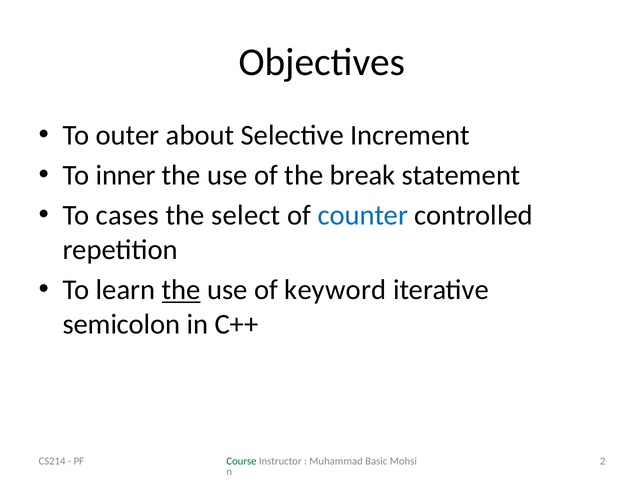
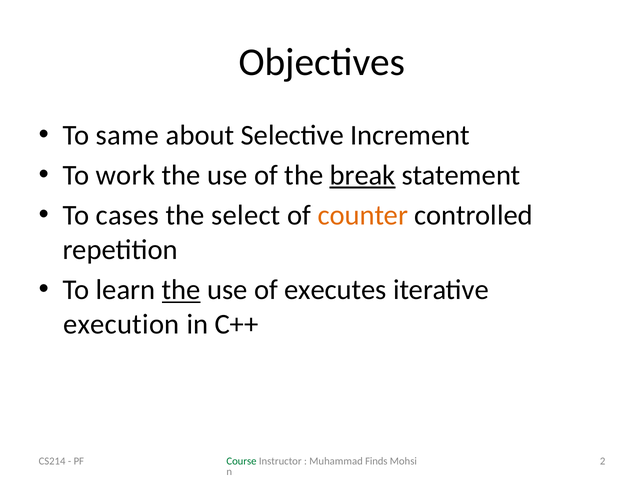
outer: outer -> same
inner: inner -> work
break underline: none -> present
counter colour: blue -> orange
keyword: keyword -> executes
semicolon: semicolon -> execution
Basic: Basic -> Finds
